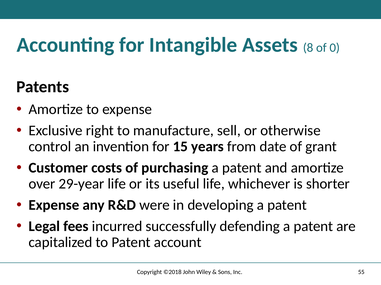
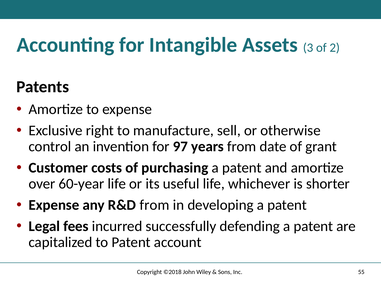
8: 8 -> 3
0: 0 -> 2
15: 15 -> 97
29-year: 29-year -> 60-year
R&D were: were -> from
